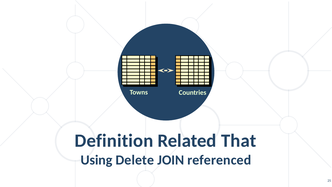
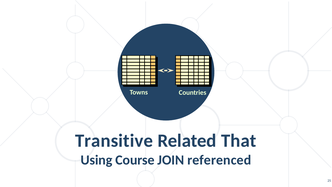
Definition: Definition -> Transitive
Delete: Delete -> Course
